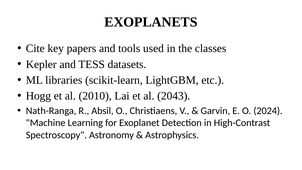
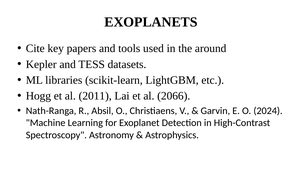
classes: classes -> around
2010: 2010 -> 2011
2043: 2043 -> 2066
